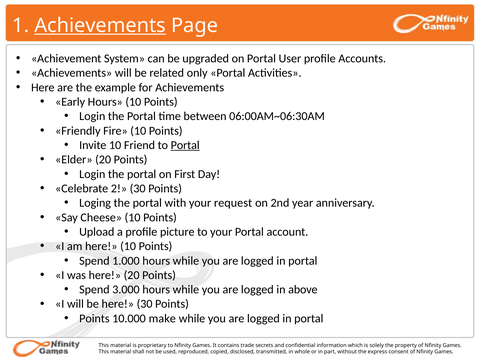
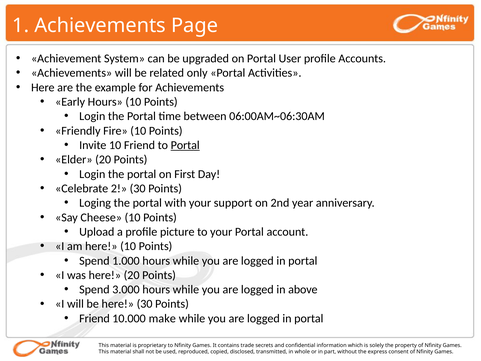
Achievements at (100, 26) underline: present -> none
request: request -> support
Points at (94, 318): Points -> Friend
